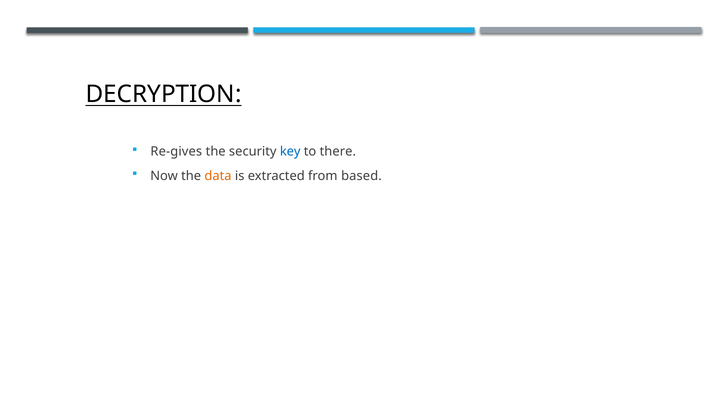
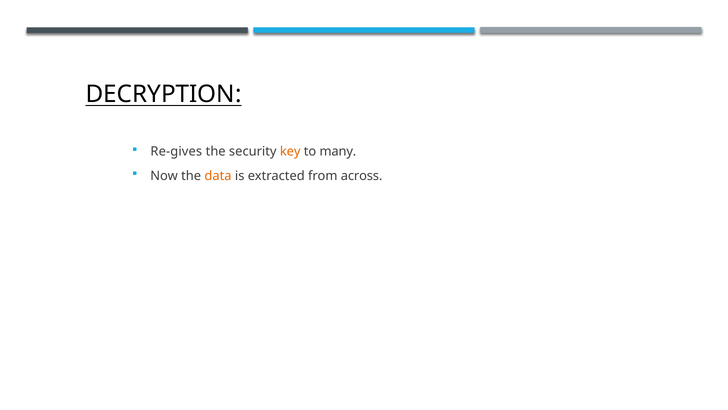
key colour: blue -> orange
there: there -> many
based: based -> across
